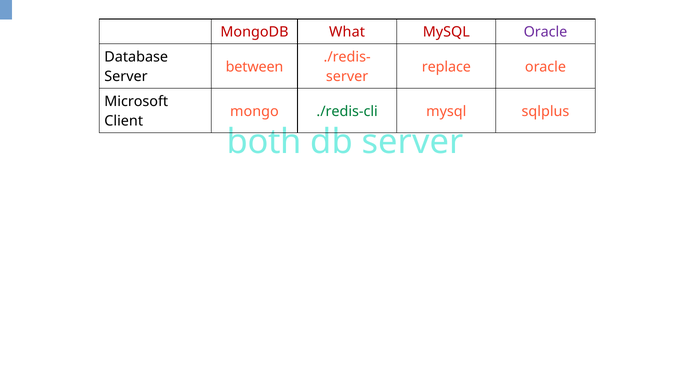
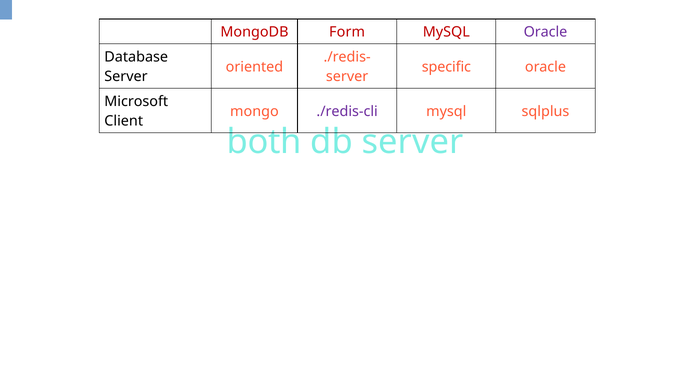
What: What -> Form
between: between -> oriented
replace: replace -> specific
./redis-cli colour: green -> purple
